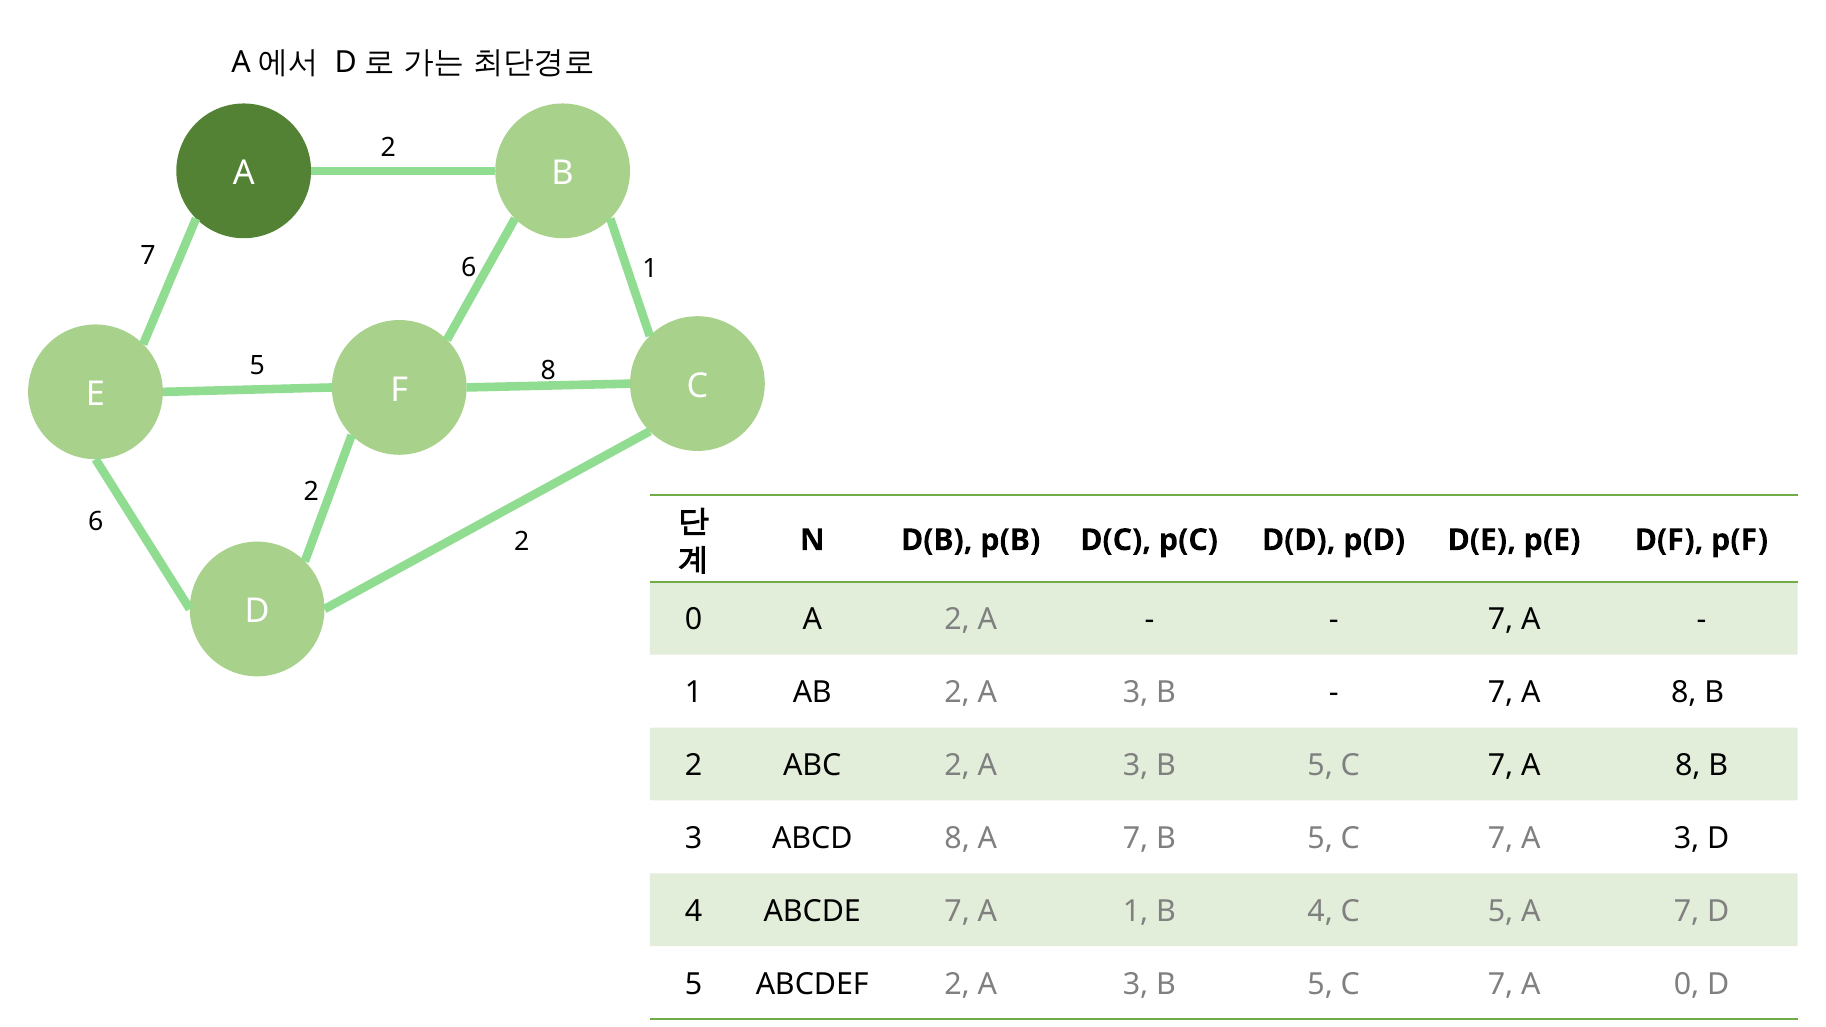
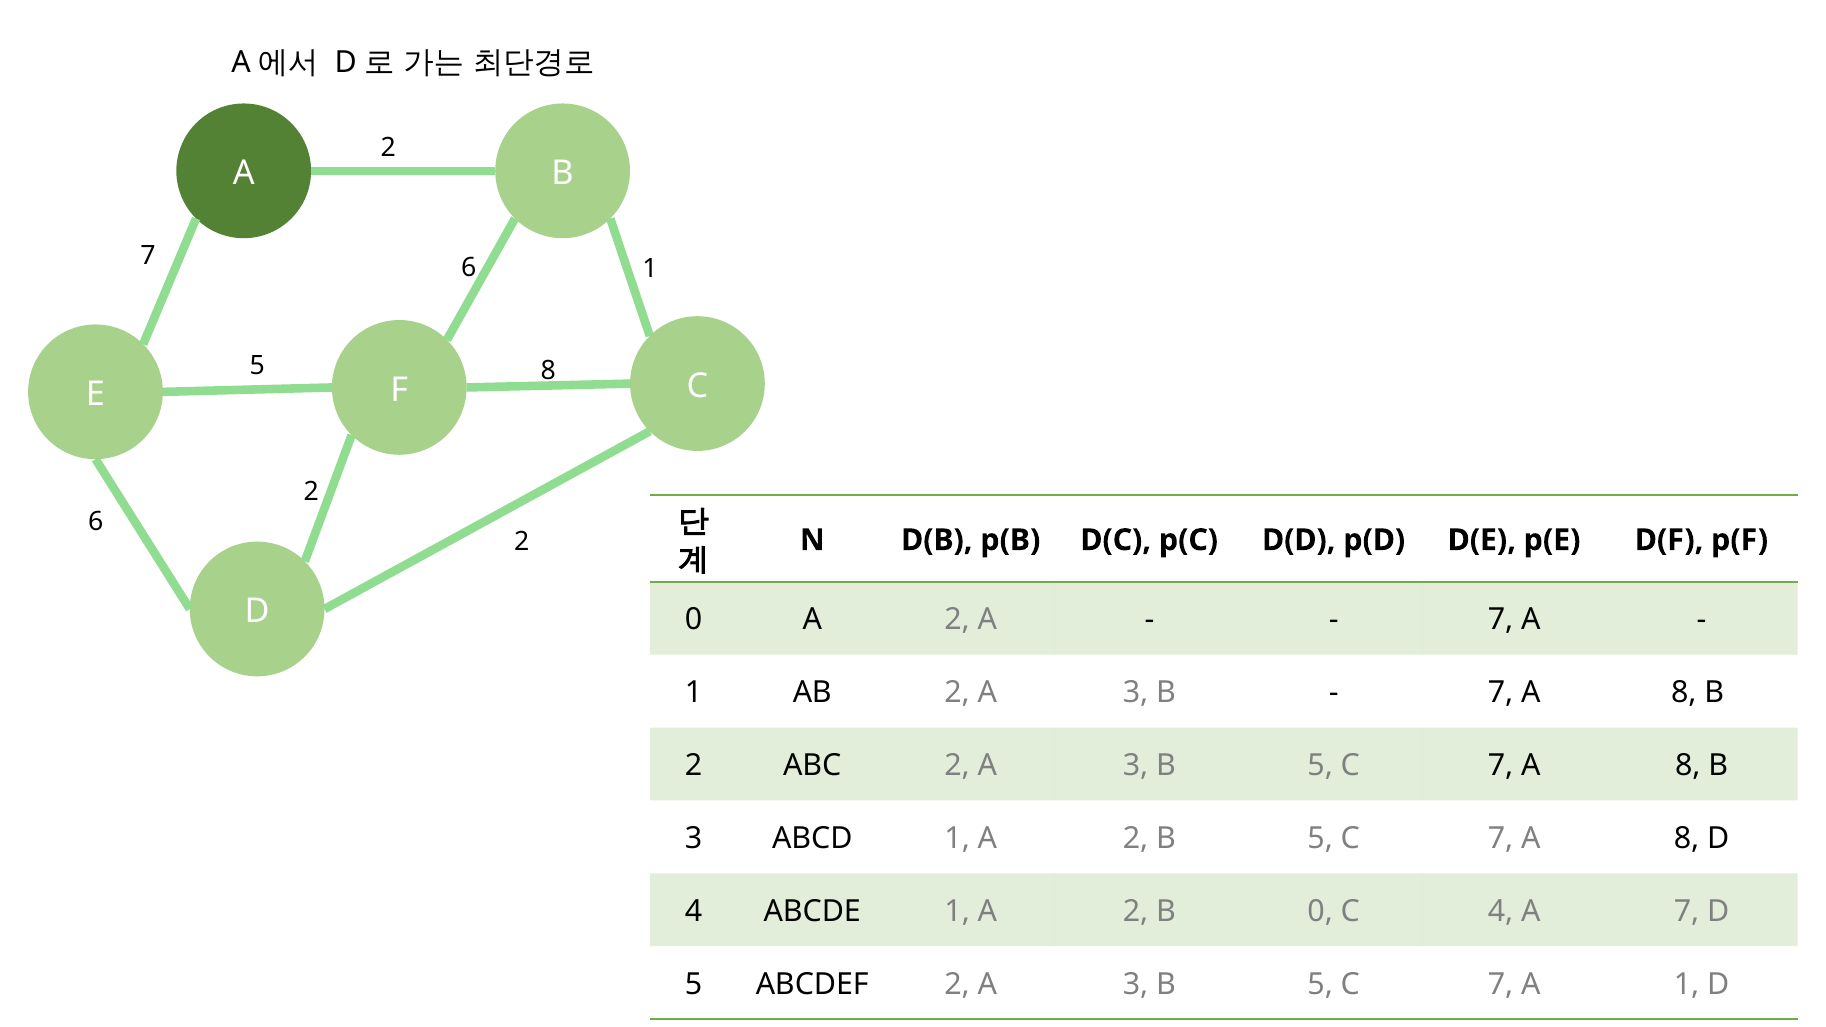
ABCD 8: 8 -> 1
7 at (1136, 839): 7 -> 2
3 at (1687, 839): 3 -> 8
ABCDE 7: 7 -> 1
1 at (1136, 912): 1 -> 2
B 4: 4 -> 0
C 5: 5 -> 4
A 0: 0 -> 1
